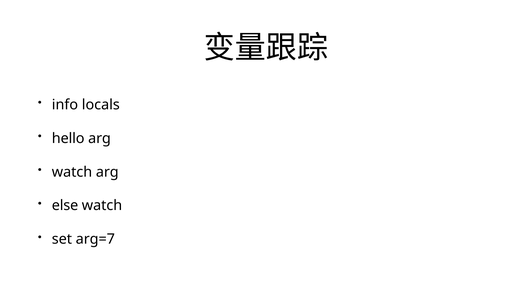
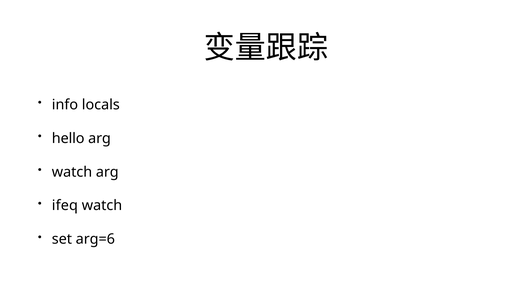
else: else -> ifeq
arg=7: arg=7 -> arg=6
